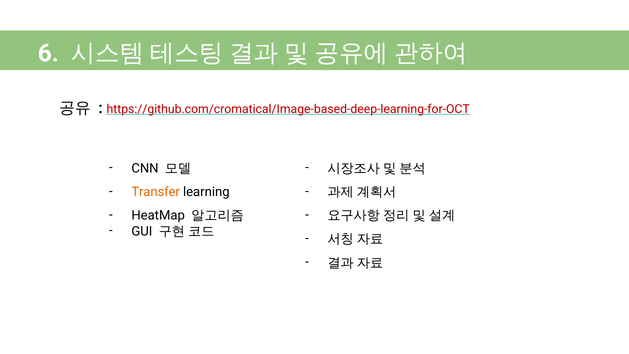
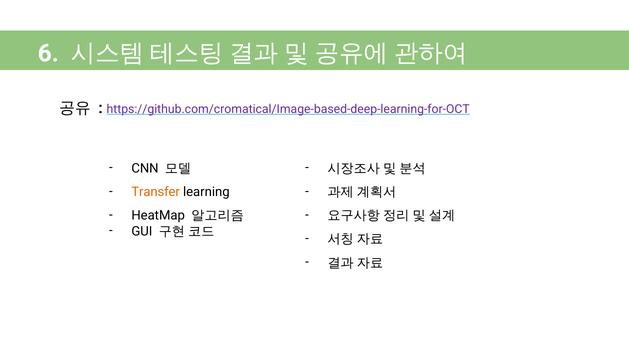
https://github.com/cromatical/Image-based-deep-learning-for-OCT colour: red -> purple
